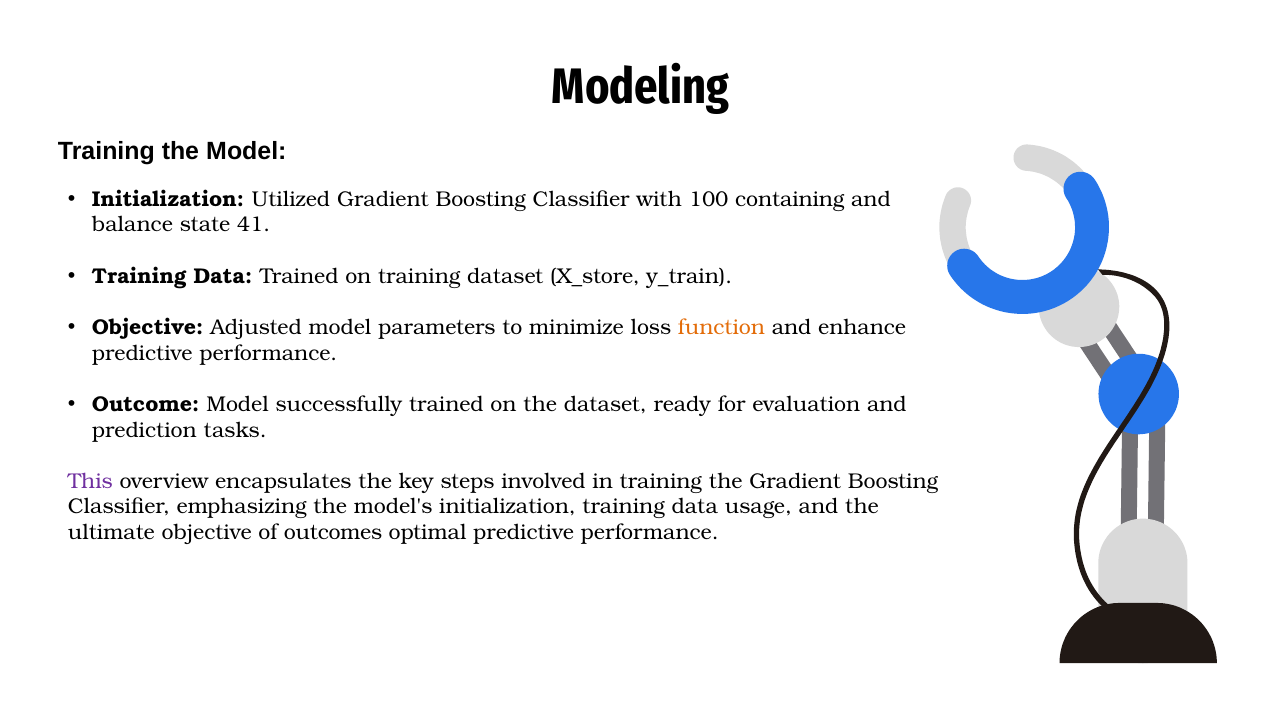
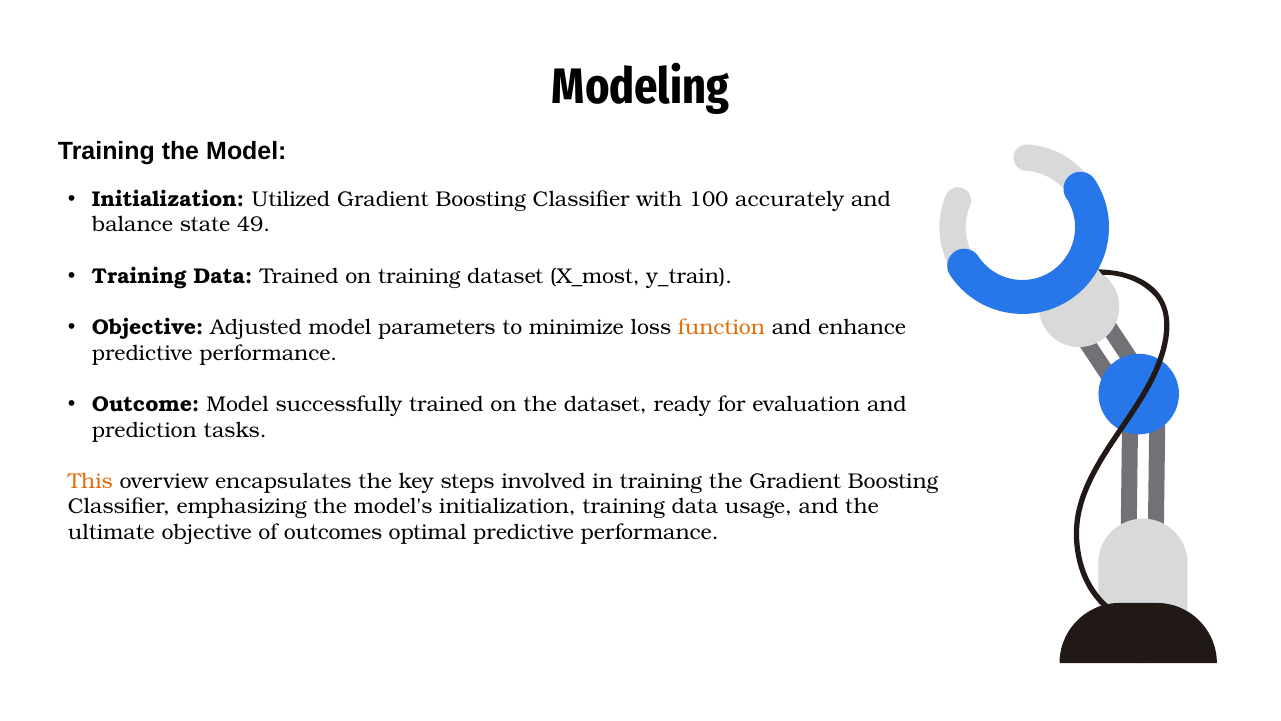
containing: containing -> accurately
41: 41 -> 49
X_store: X_store -> X_most
This colour: purple -> orange
